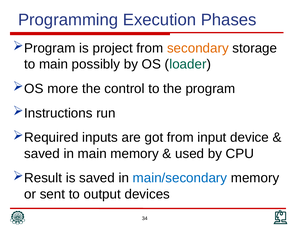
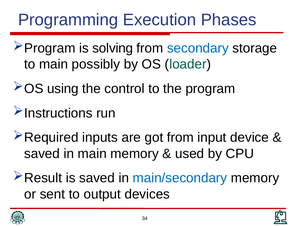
project: project -> solving
secondary colour: orange -> blue
more: more -> using
